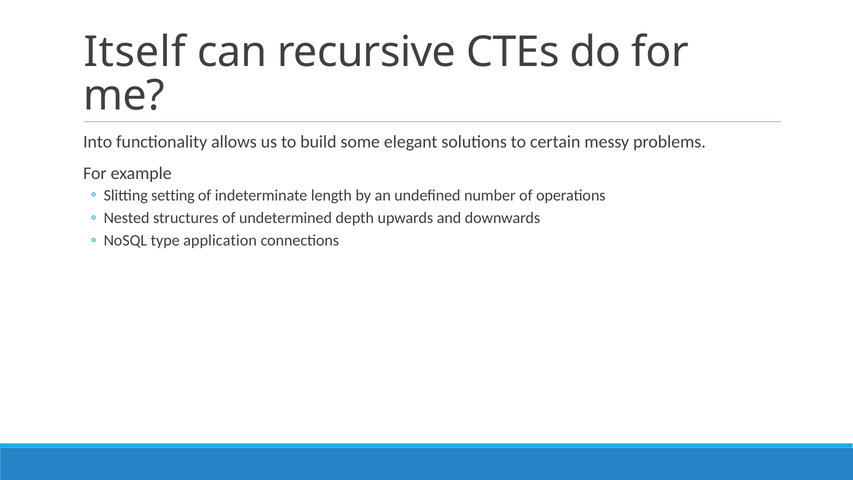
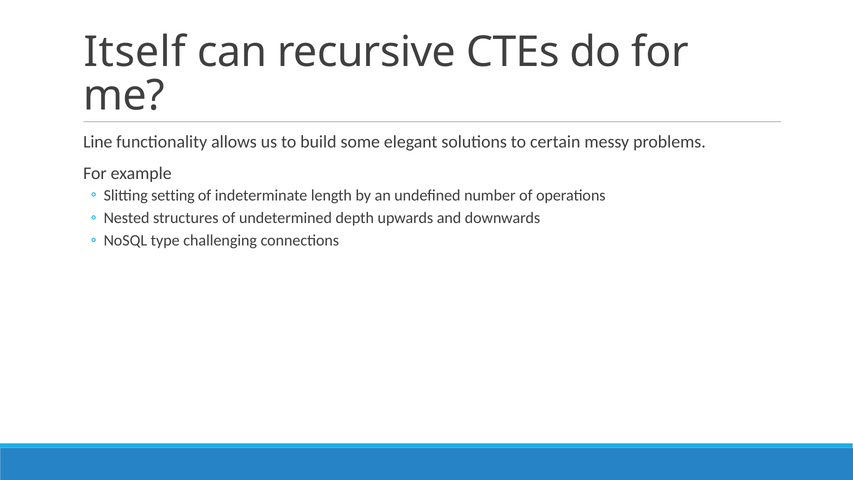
Into: Into -> Line
application: application -> challenging
